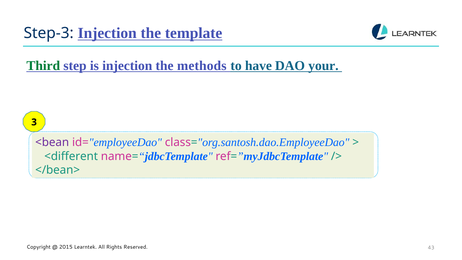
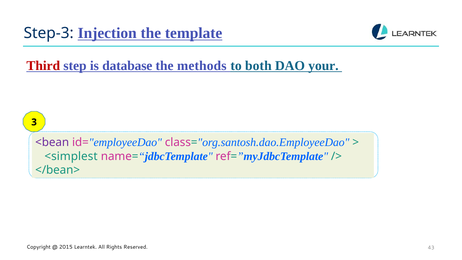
Third colour: green -> red
is injection: injection -> database
have: have -> both
<different: <different -> <simplest
